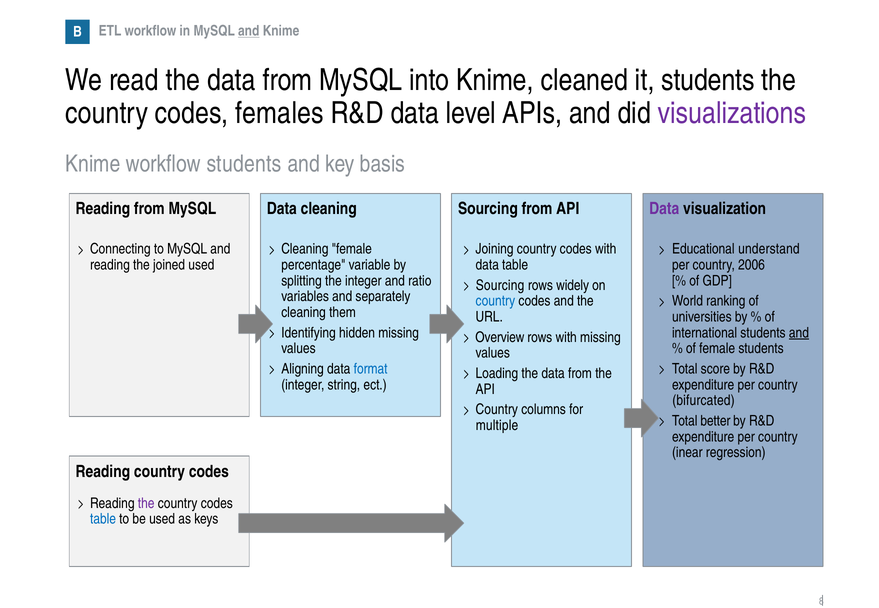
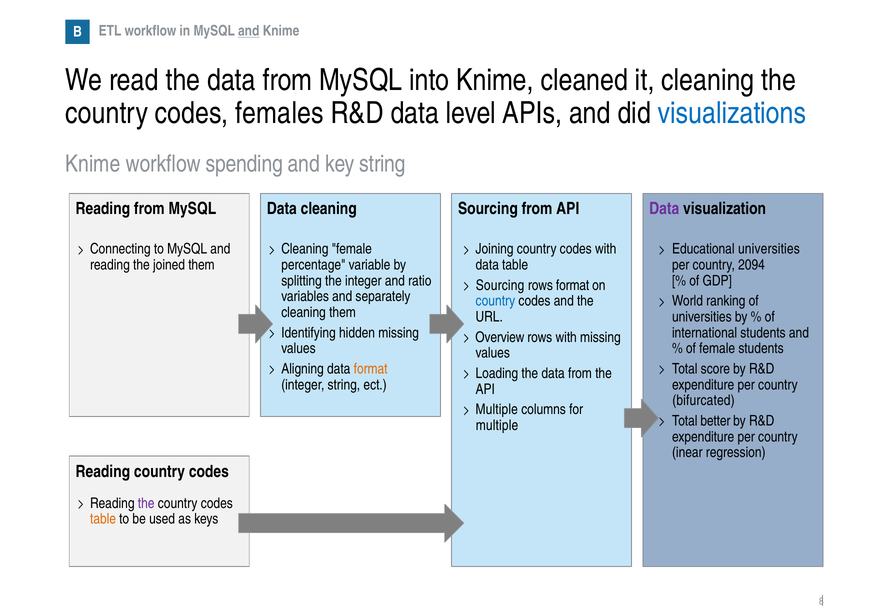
it students: students -> cleaning
visualizations colour: purple -> blue
workflow students: students -> spending
key basis: basis -> string
Educational understand: understand -> universities
joined used: used -> them
2006: 2006 -> 2094
rows widely: widely -> format
and at (799, 333) underline: present -> none
format at (371, 369) colour: blue -> orange
Country at (497, 410): Country -> Multiple
table at (103, 519) colour: blue -> orange
